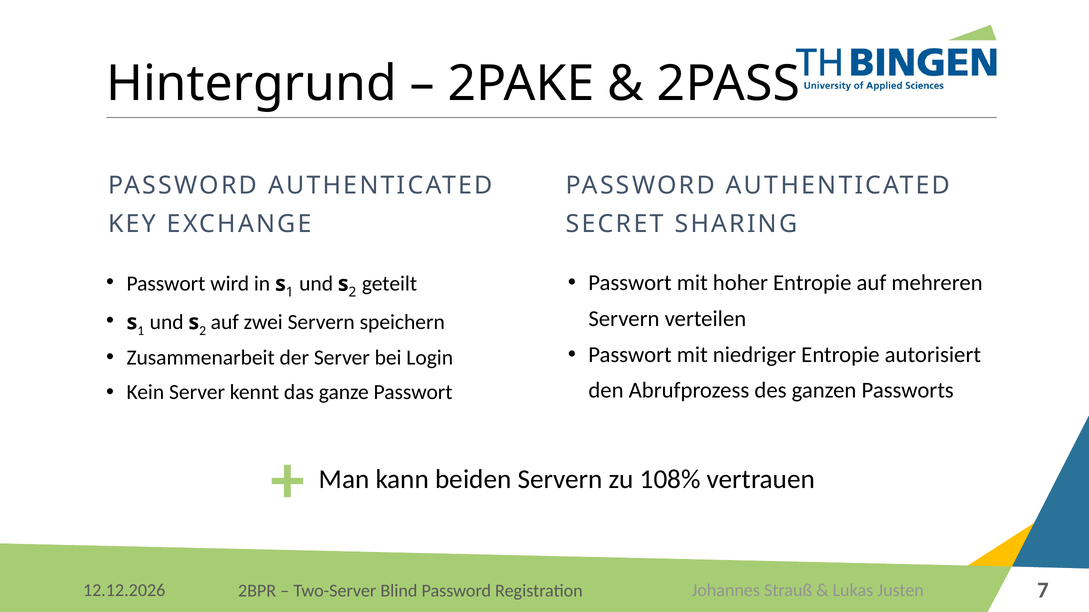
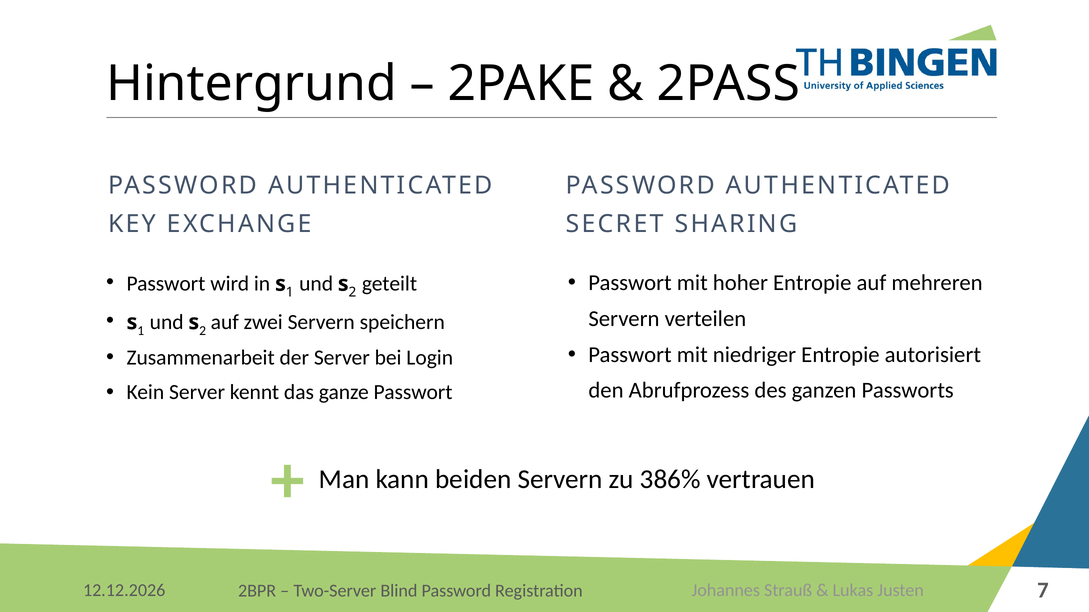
108%: 108% -> 386%
